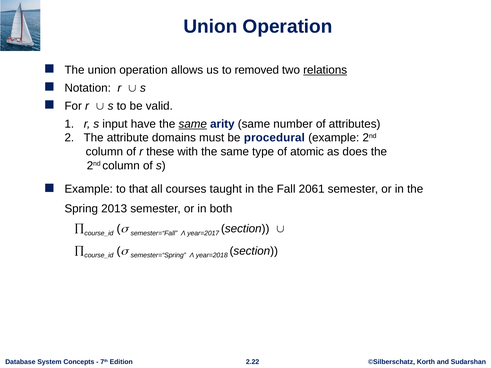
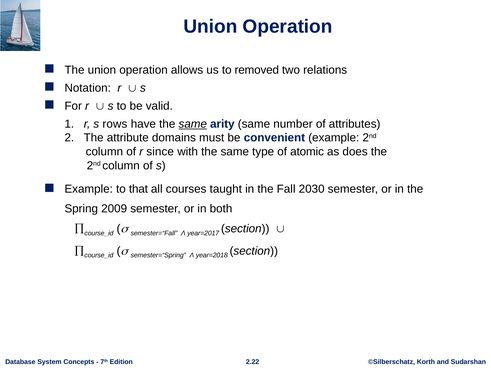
relations underline: present -> none
input: input -> rows
procedural: procedural -> convenient
these: these -> since
2061: 2061 -> 2030
2013: 2013 -> 2009
